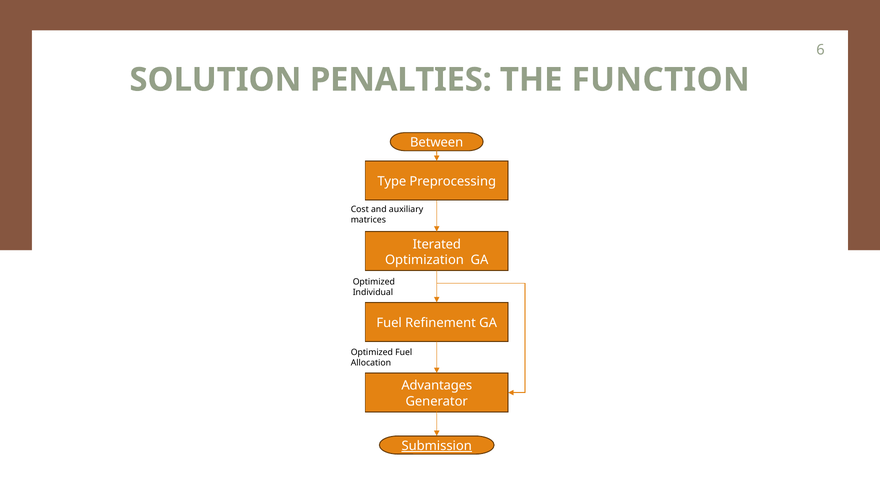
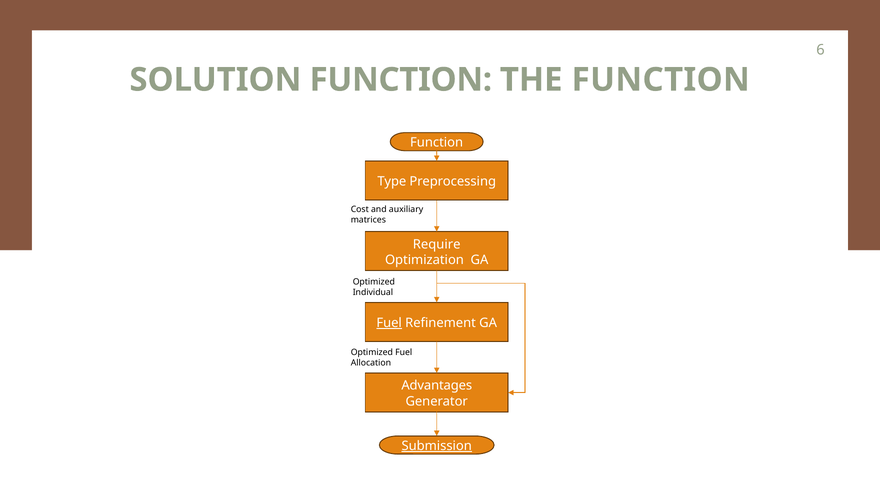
SOLUTION PENALTIES: PENALTIES -> FUNCTION
Between at (437, 143): Between -> Function
Iterated: Iterated -> Require
Fuel at (389, 323) underline: none -> present
